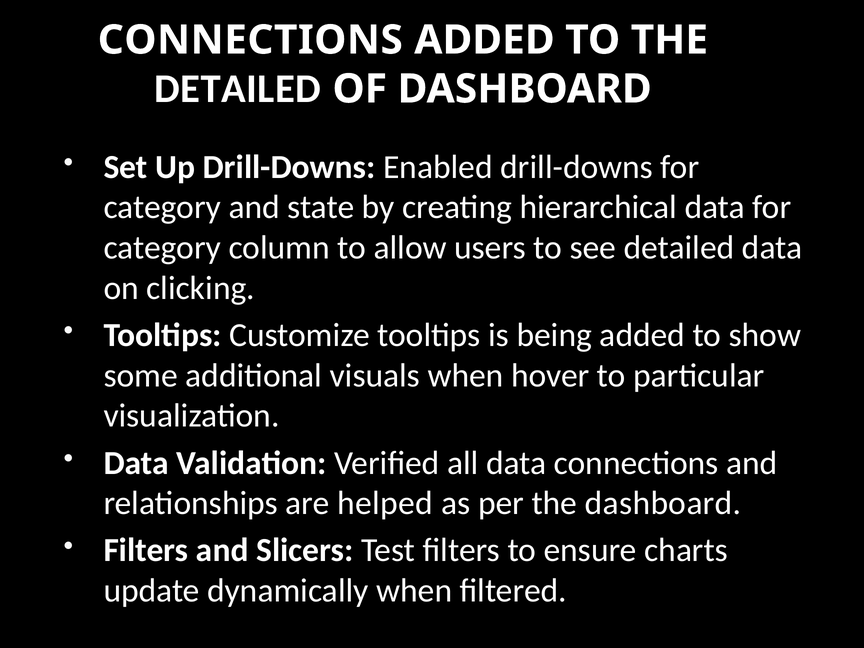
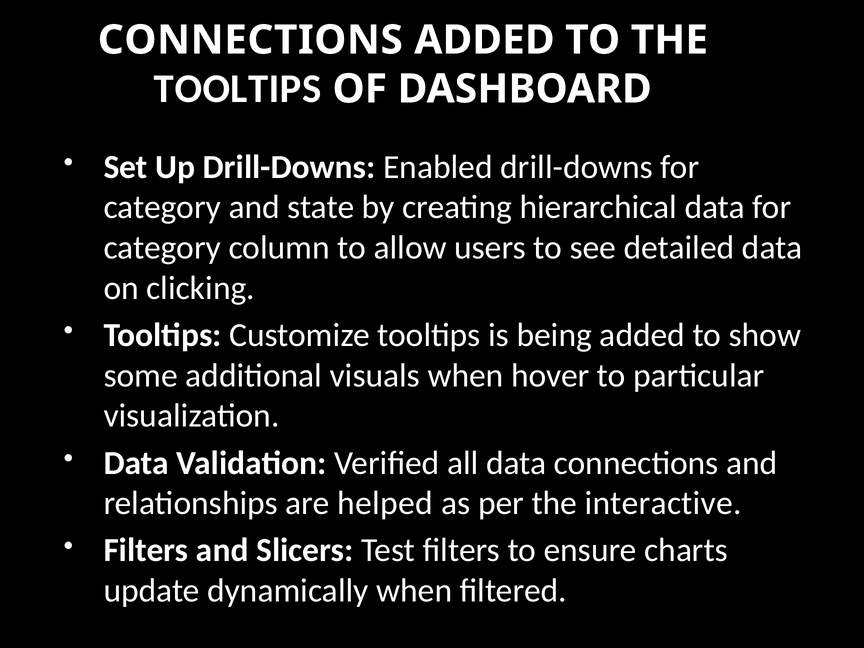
DETAILED at (238, 89): DETAILED -> TOOLTIPS
the dashboard: dashboard -> interactive
